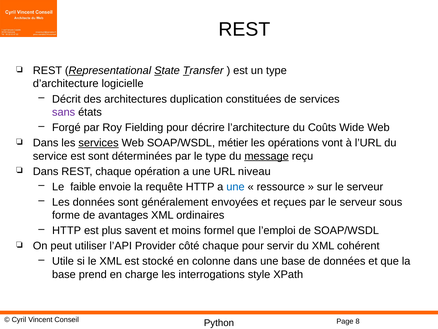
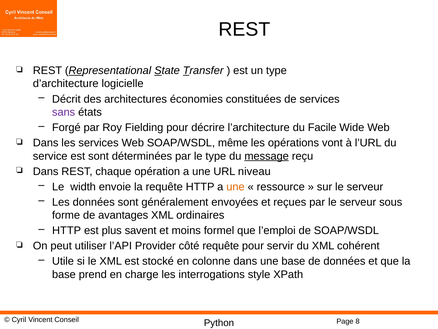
duplication: duplication -> économies
Coûts: Coûts -> Facile
services at (99, 143) underline: present -> none
métier: métier -> même
faible: faible -> width
une at (235, 187) colour: blue -> orange
côté chaque: chaque -> requête
